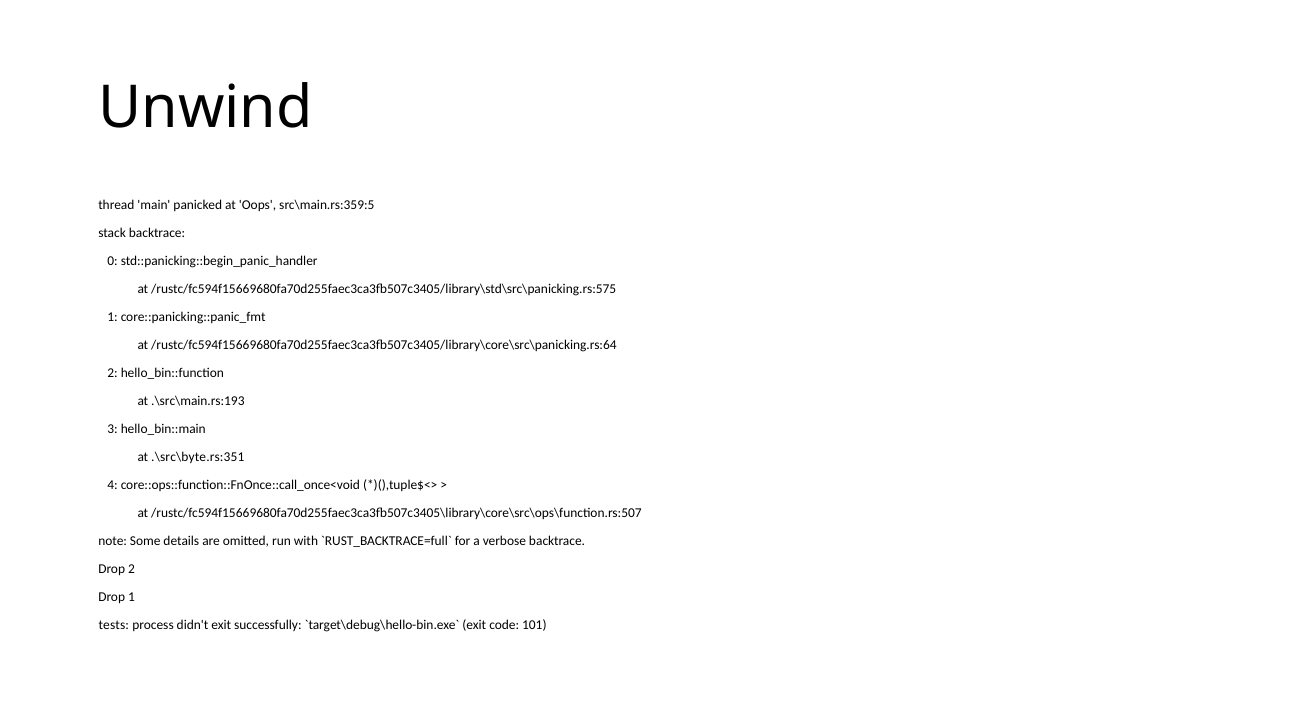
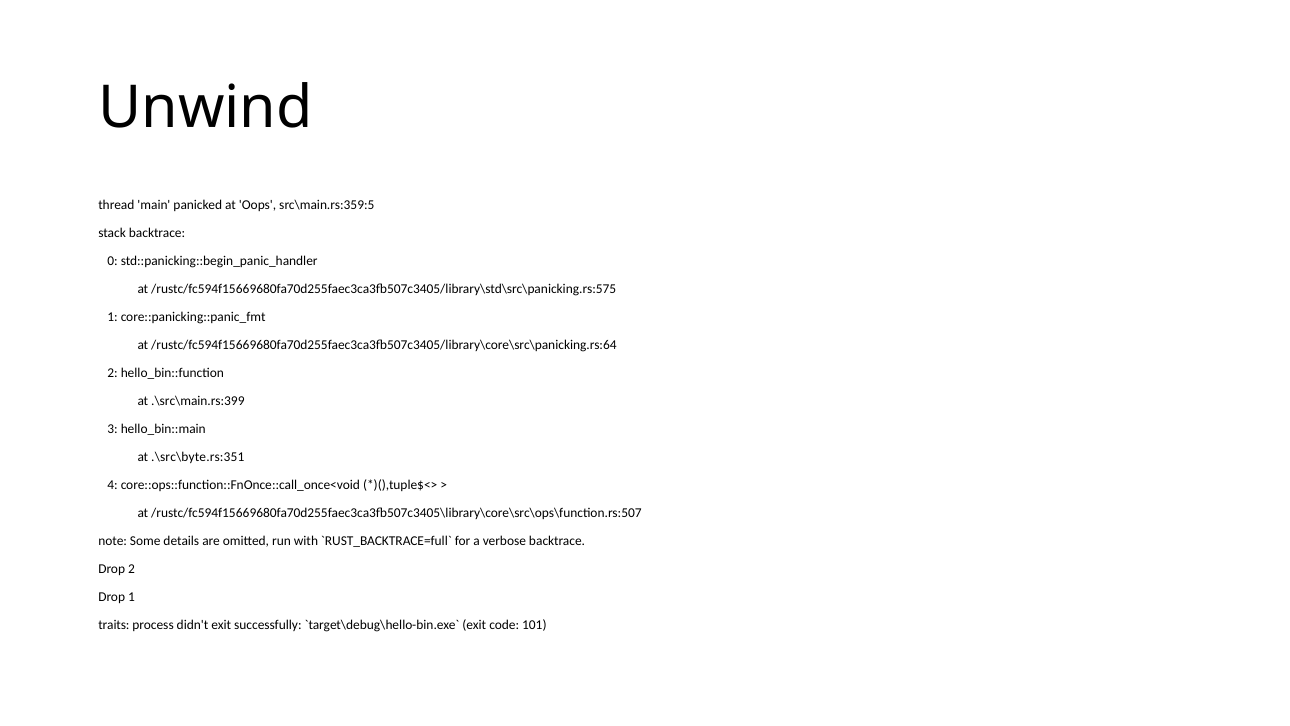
.\src\main.rs:193: .\src\main.rs:193 -> .\src\main.rs:399
tests: tests -> traits
